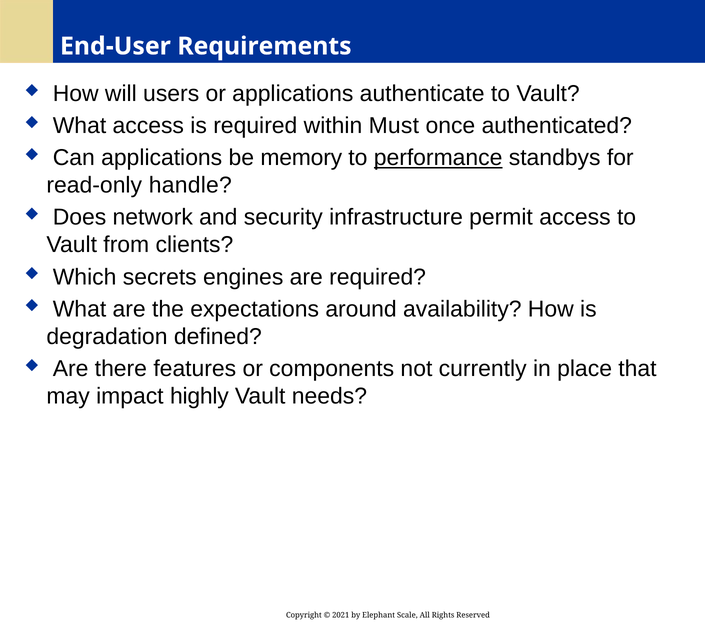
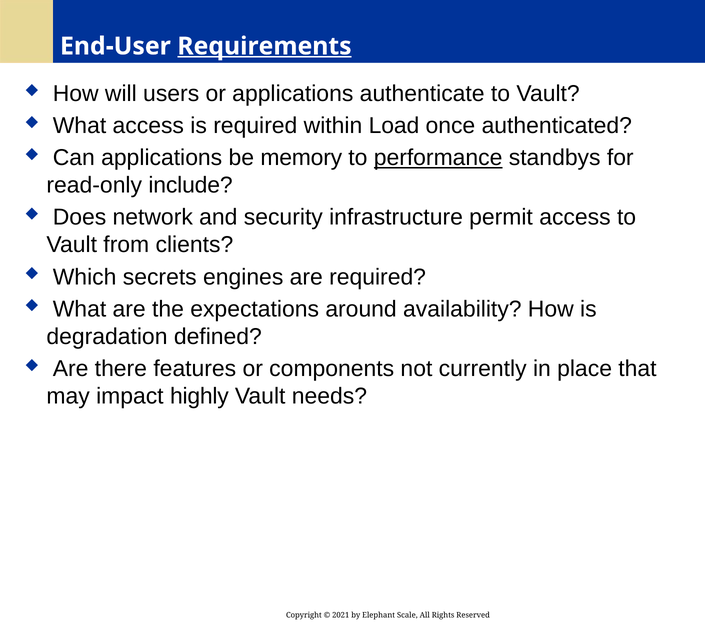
Requirements underline: none -> present
Must: Must -> Load
handle: handle -> include
